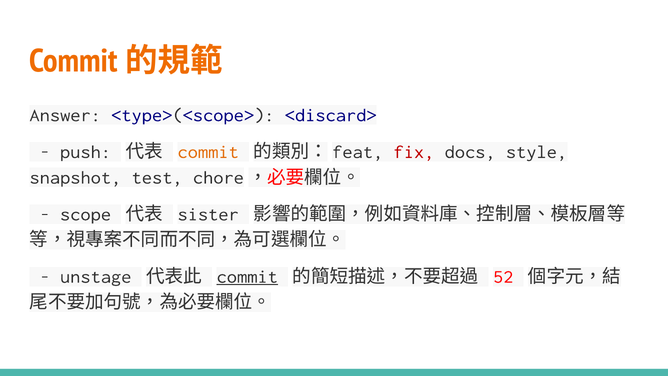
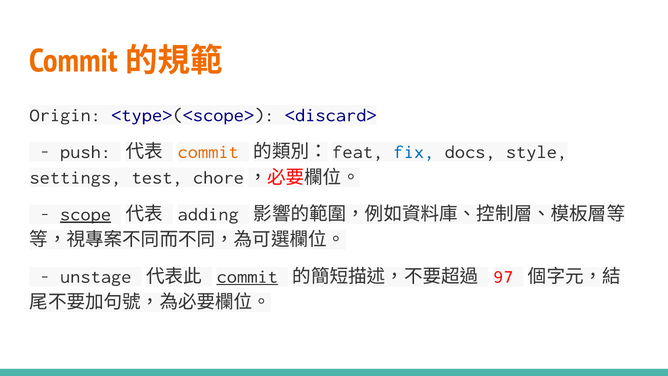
Answer: Answer -> Origin
fix colour: red -> blue
snapshot: snapshot -> settings
scope underline: none -> present
sister: sister -> adding
52: 52 -> 97
